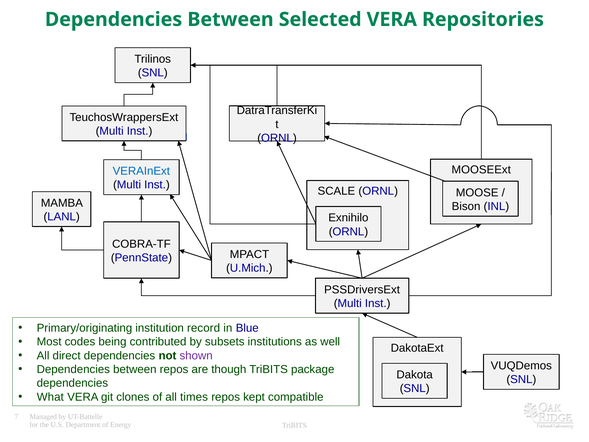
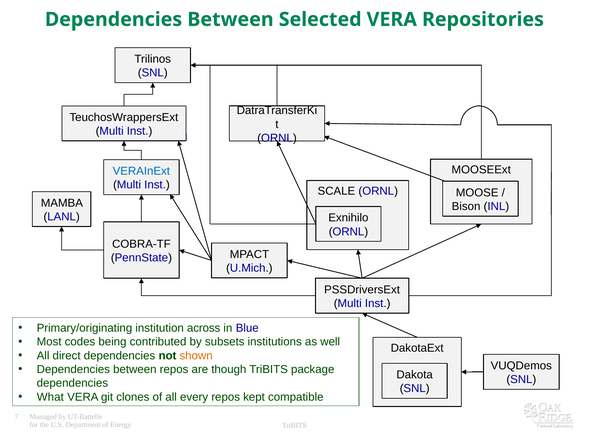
record: record -> across
shown colour: purple -> orange
times: times -> every
